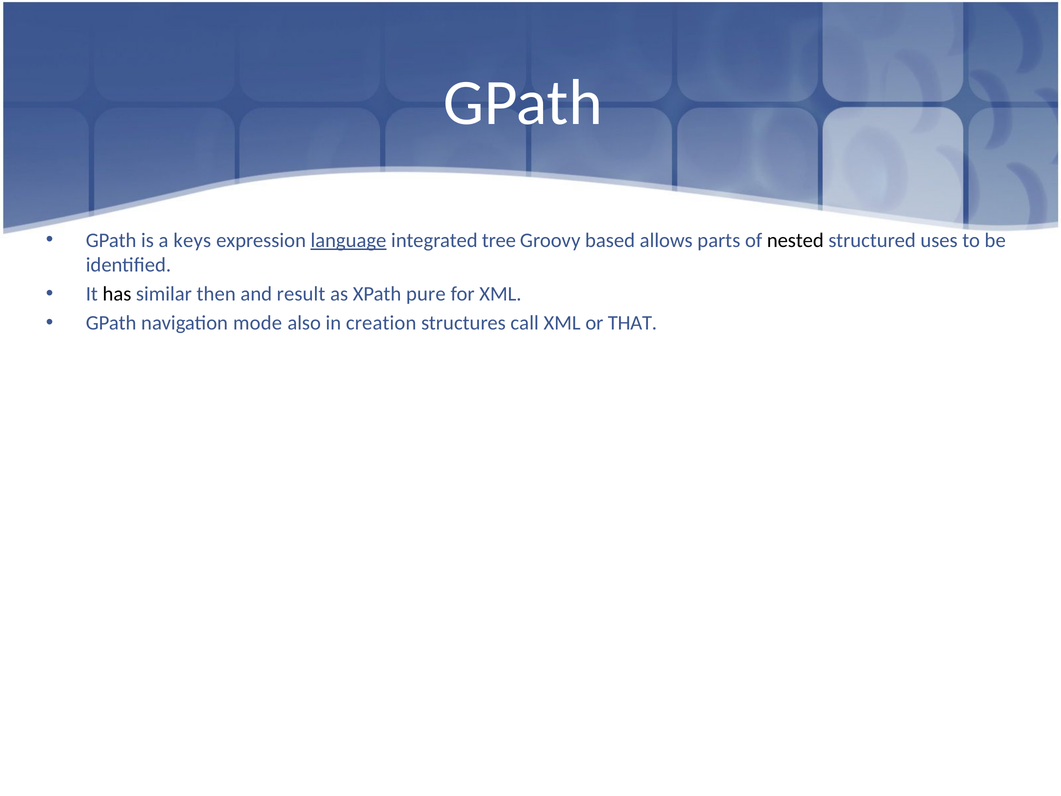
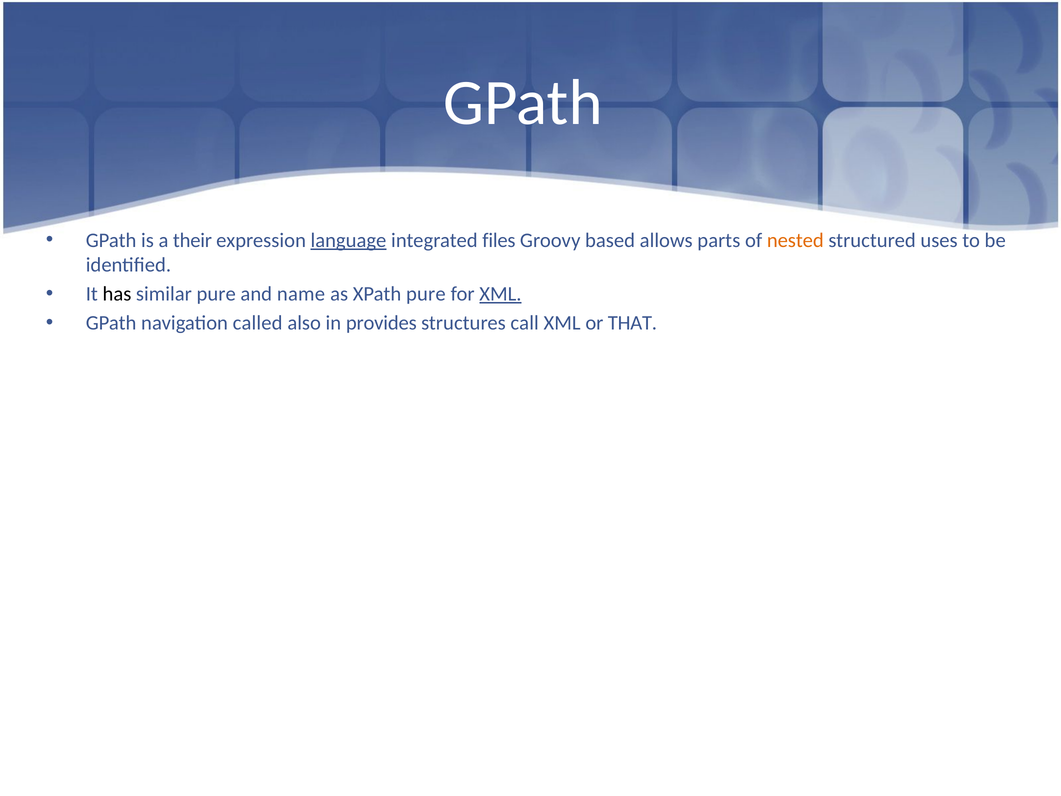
keys: keys -> their
tree: tree -> files
nested colour: black -> orange
similar then: then -> pure
result: result -> name
XML at (500, 294) underline: none -> present
mode: mode -> called
creation: creation -> provides
